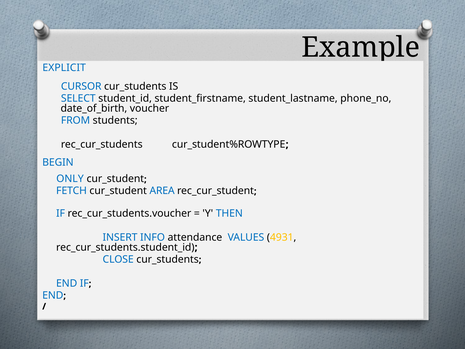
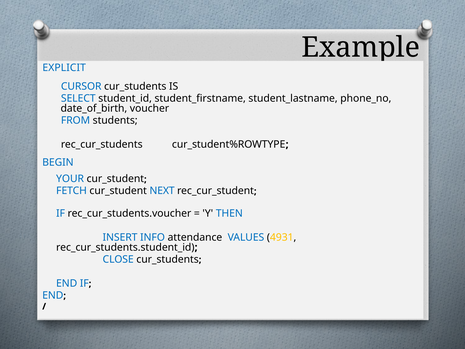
ONLY: ONLY -> YOUR
AREA: AREA -> NEXT
